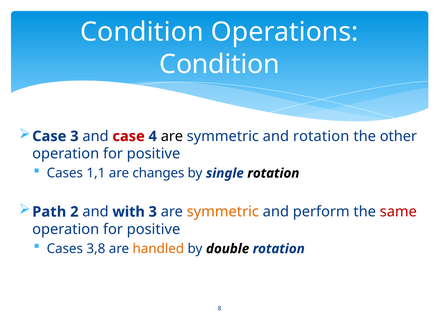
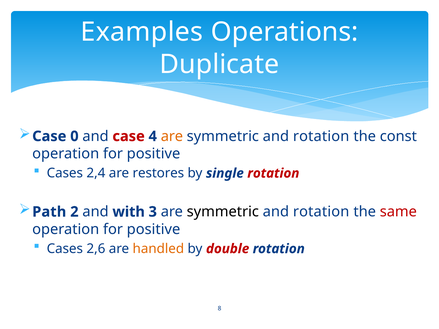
Condition at (142, 32): Condition -> Examples
Condition at (220, 64): Condition -> Duplicate
Case 3: 3 -> 0
are at (172, 136) colour: black -> orange
other: other -> const
1,1: 1,1 -> 2,4
changes: changes -> restores
rotation at (273, 173) colour: black -> red
symmetric at (223, 212) colour: orange -> black
perform at (321, 212): perform -> rotation
3,8: 3,8 -> 2,6
double colour: black -> red
